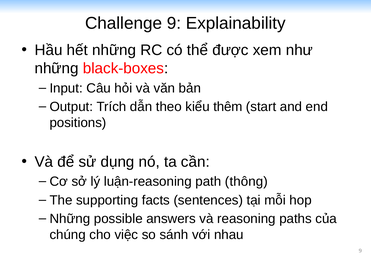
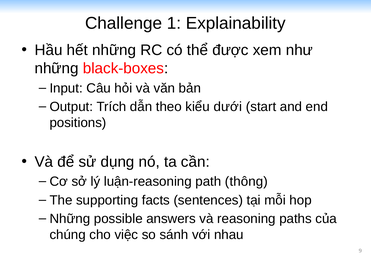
Challenge 9: 9 -> 1
thêm: thêm -> dưới
